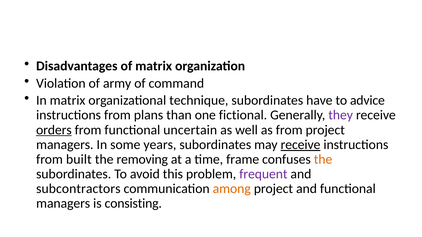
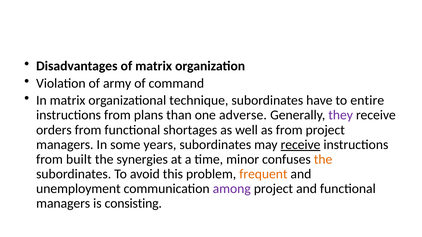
advice: advice -> entire
fictional: fictional -> adverse
orders underline: present -> none
uncertain: uncertain -> shortages
removing: removing -> synergies
frame: frame -> minor
frequent colour: purple -> orange
subcontractors: subcontractors -> unemployment
among colour: orange -> purple
